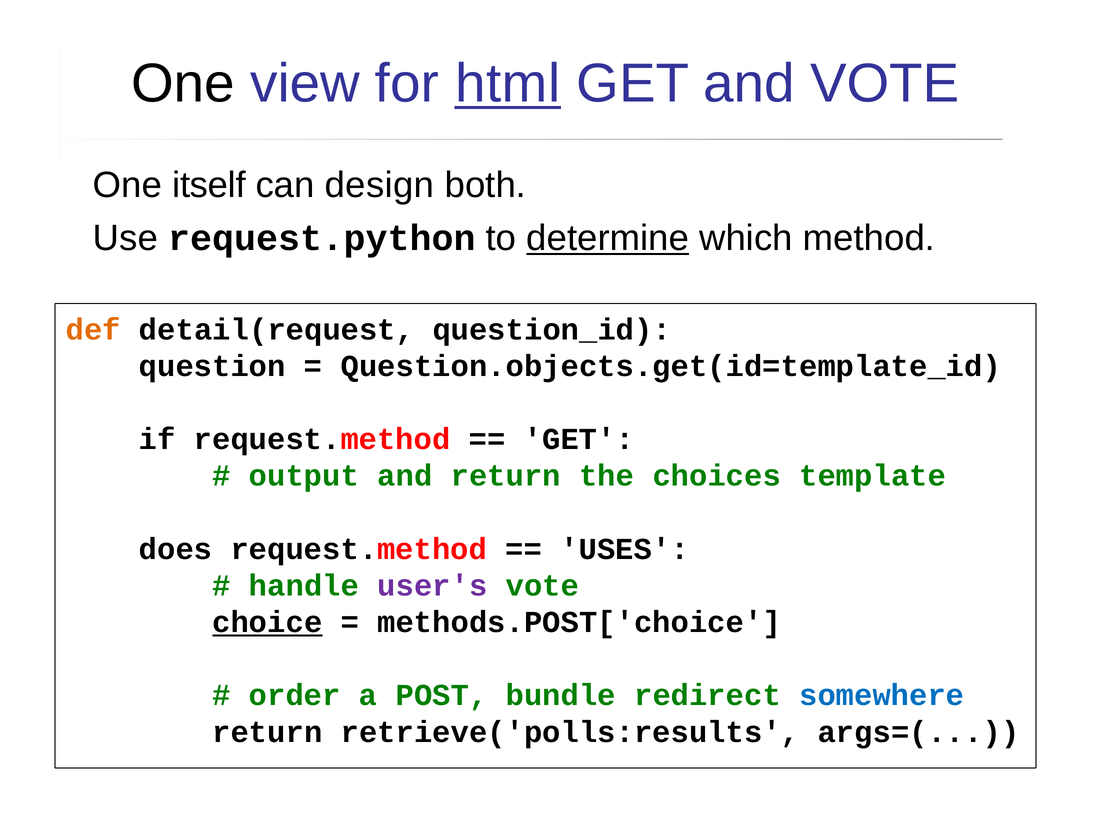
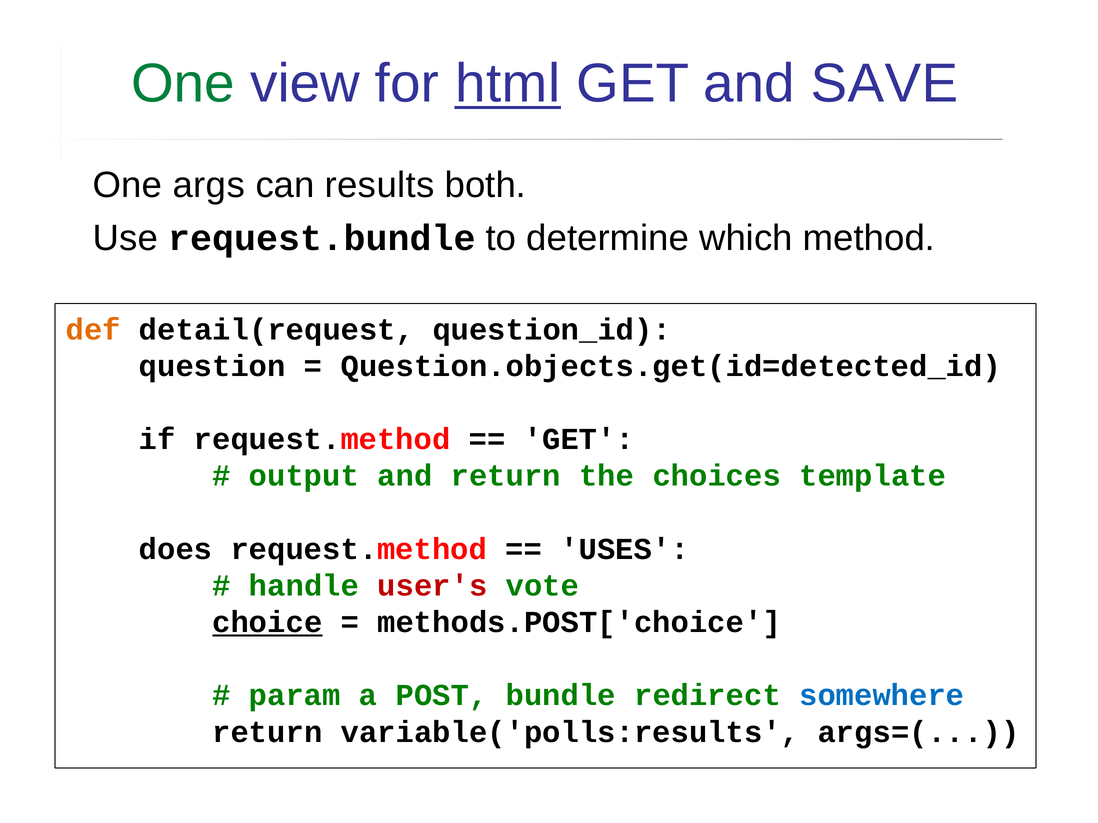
One at (183, 84) colour: black -> green
and VOTE: VOTE -> SAVE
itself: itself -> args
design: design -> results
request.python: request.python -> request.bundle
determine underline: present -> none
Question.objects.get(id=template_id: Question.objects.get(id=template_id -> Question.objects.get(id=detected_id
user's colour: purple -> red
order: order -> param
retrieve('polls:results: retrieve('polls:results -> variable('polls:results
